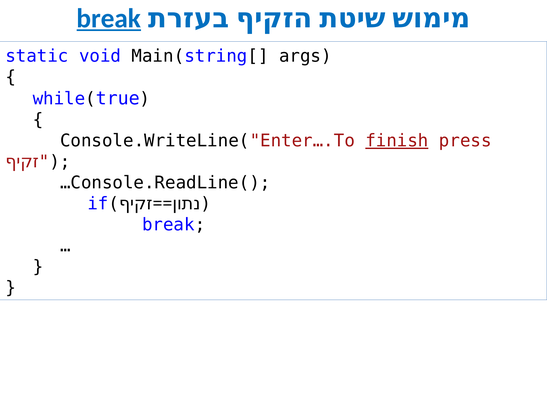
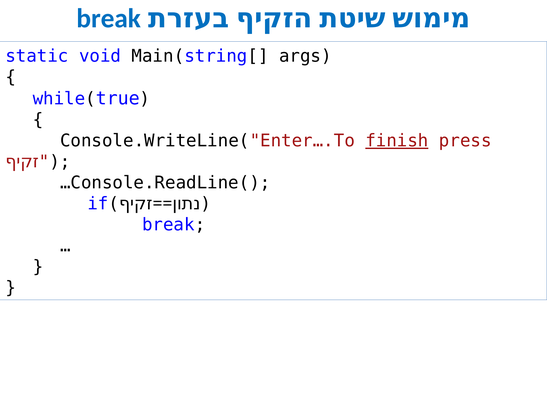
break at (109, 18) underline: present -> none
